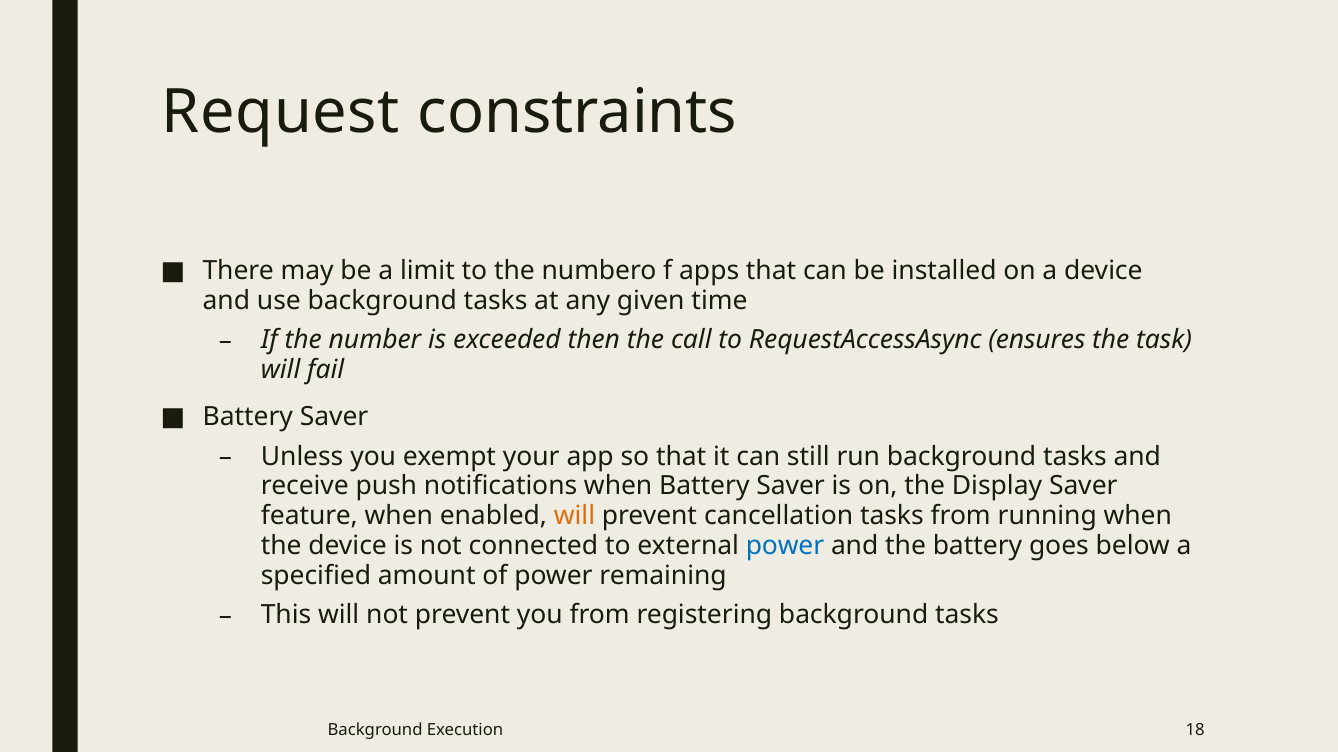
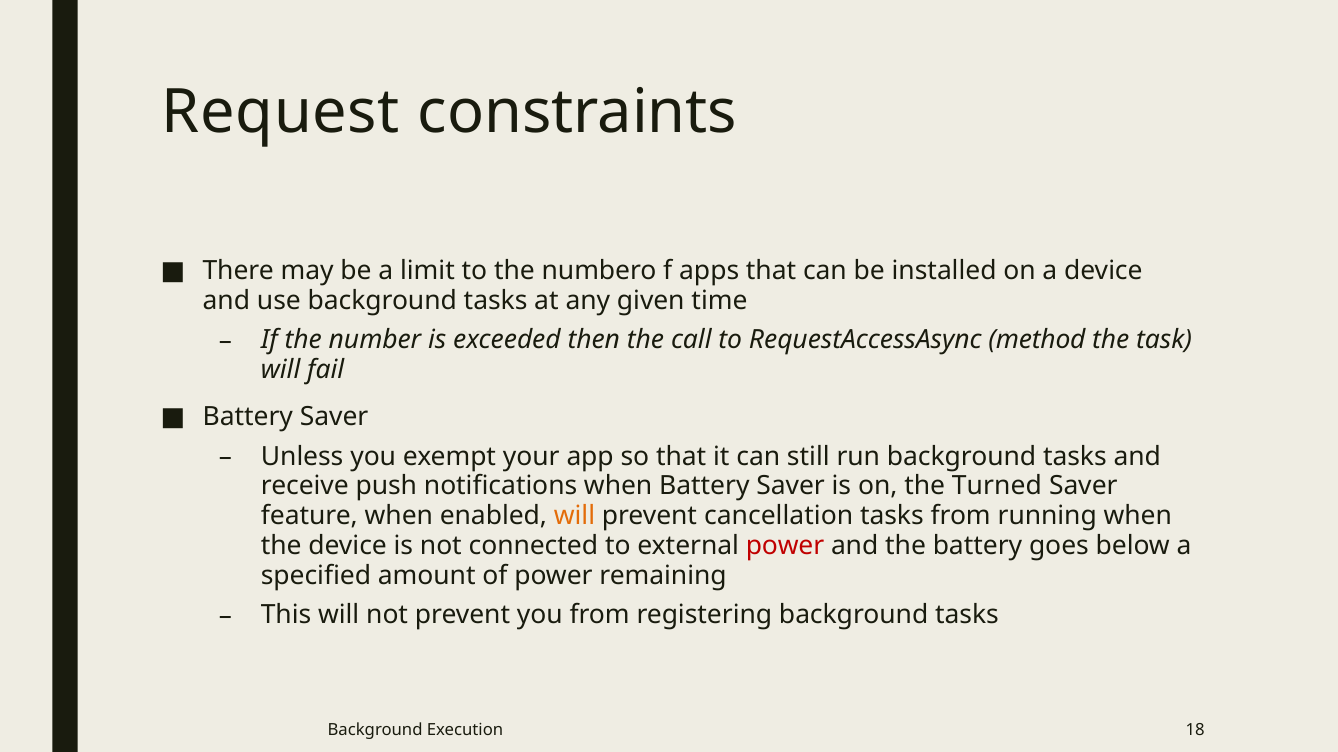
ensures: ensures -> method
Display: Display -> Turned
power at (785, 546) colour: blue -> red
